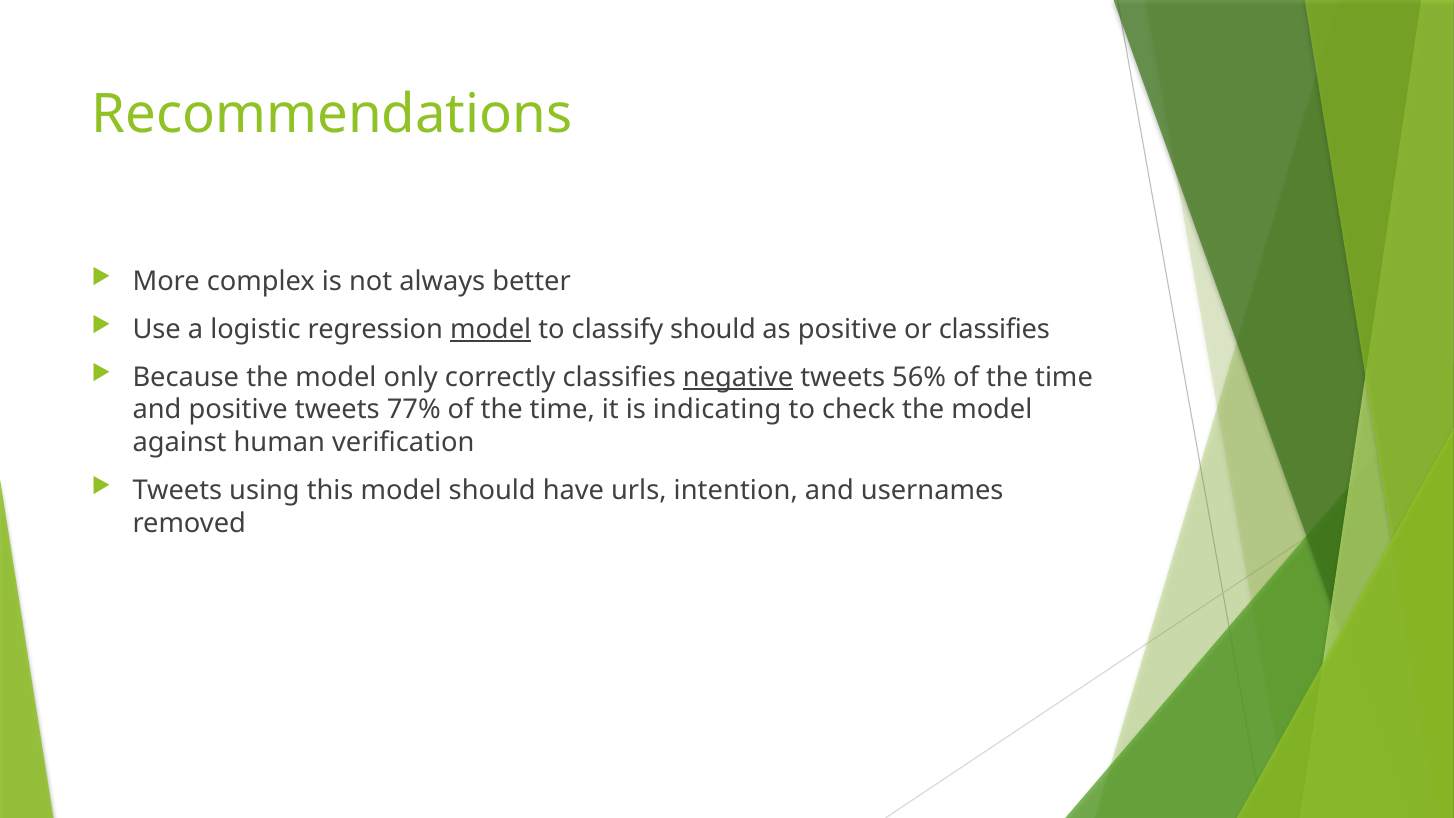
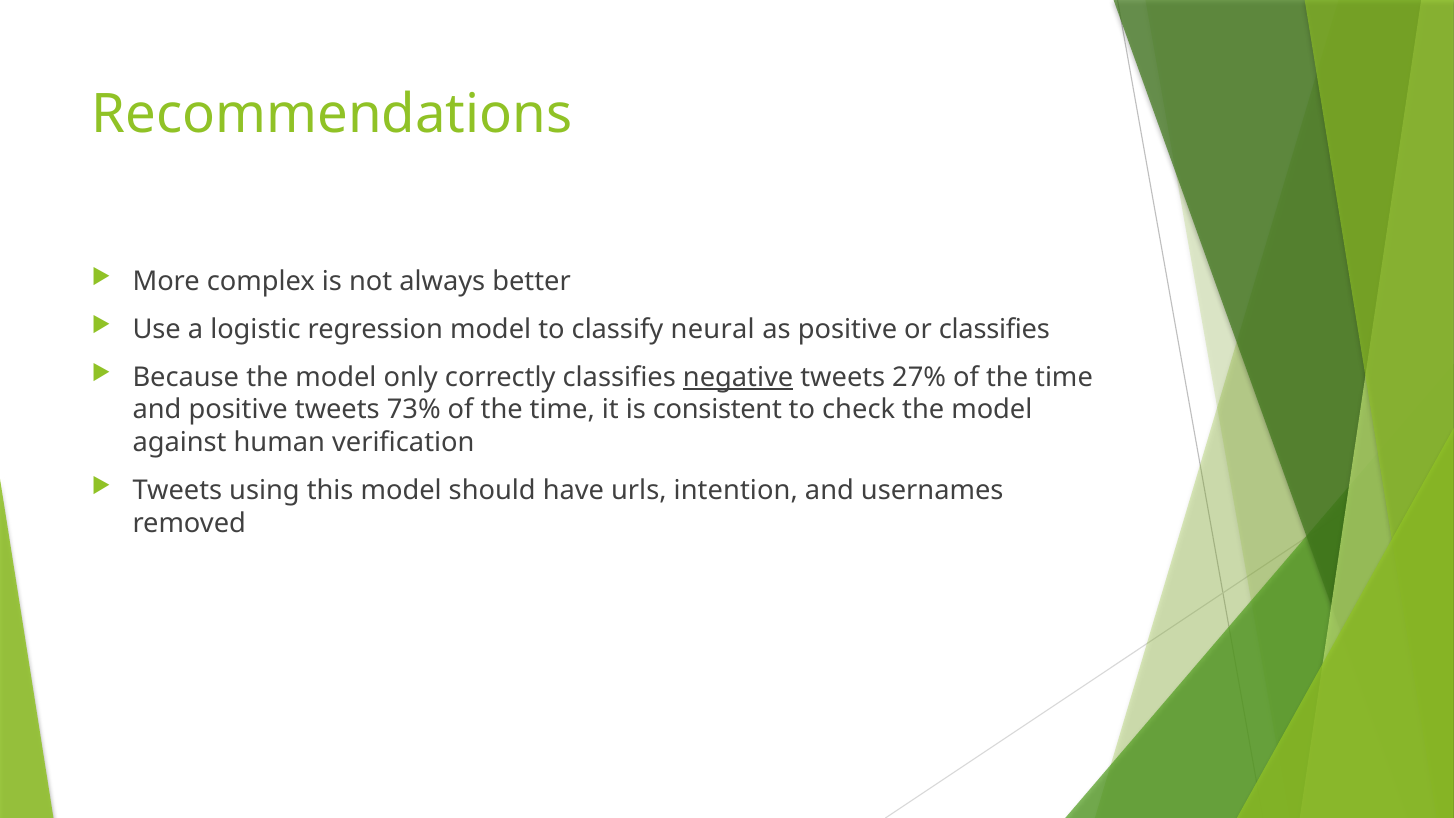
model at (491, 329) underline: present -> none
classify should: should -> neural
56%: 56% -> 27%
77%: 77% -> 73%
indicating: indicating -> consistent
